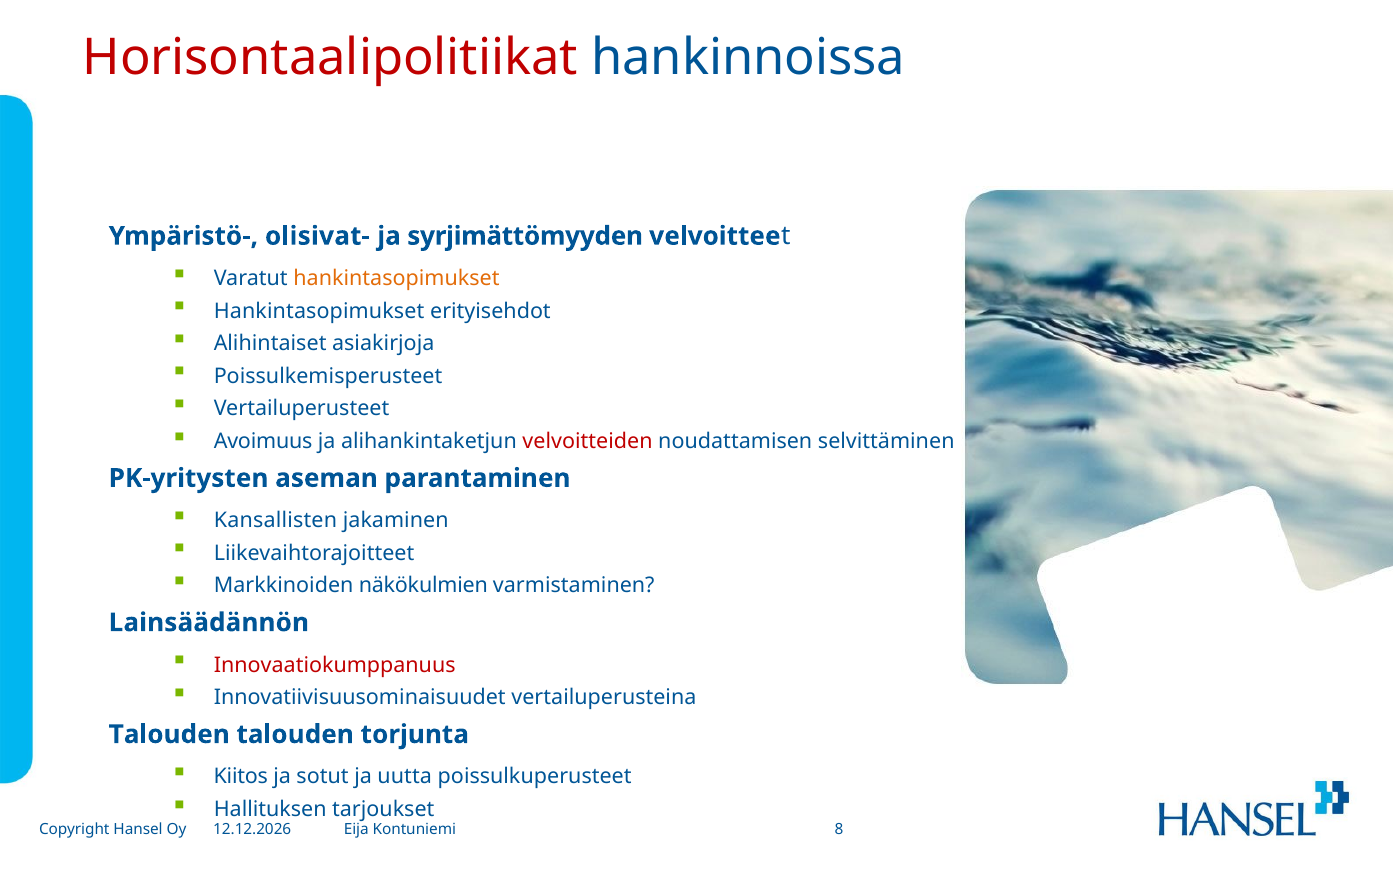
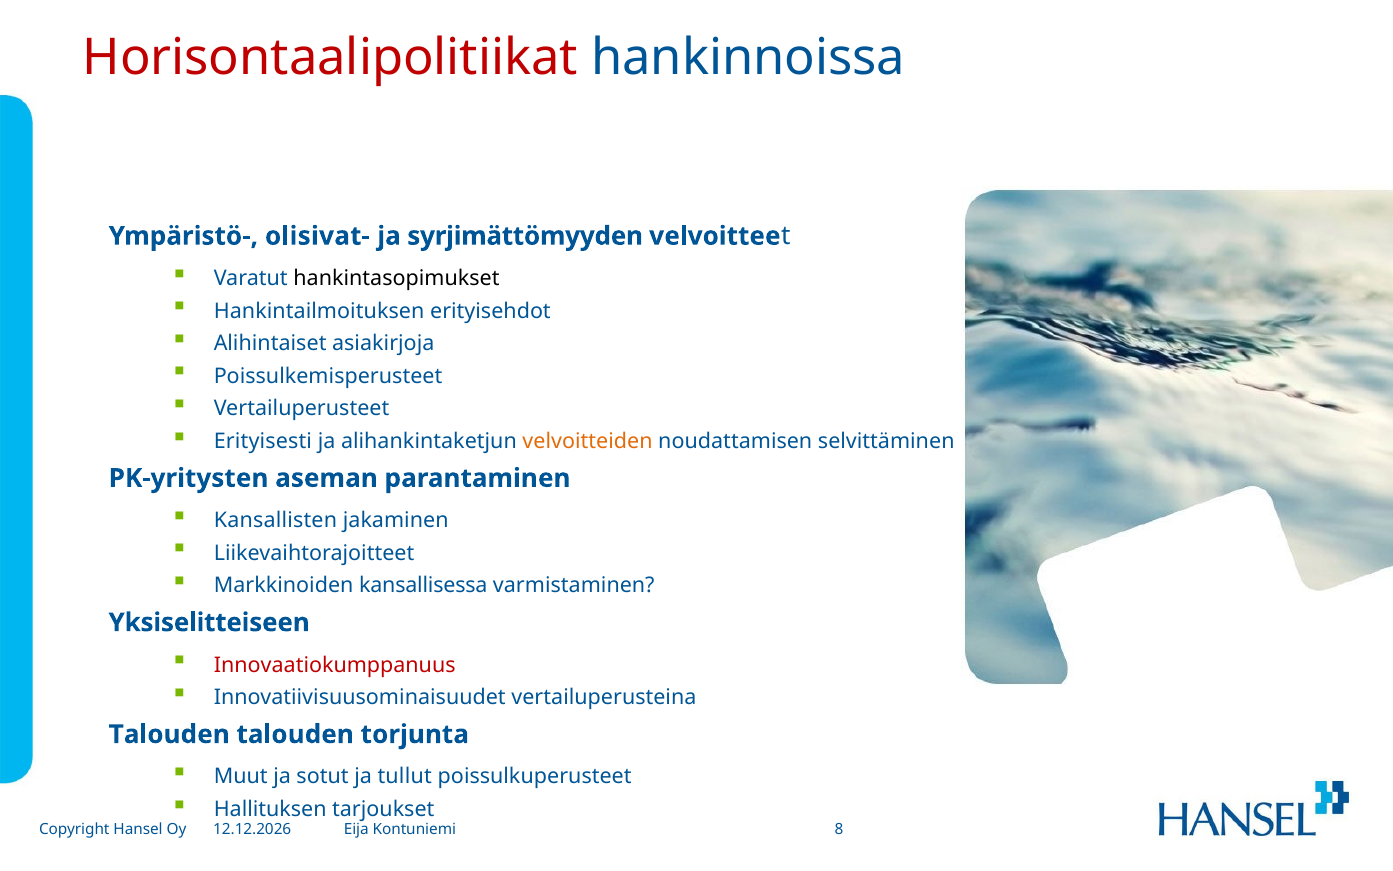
hankintasopimukset at (396, 278) colour: orange -> black
Hankintasopimukset at (319, 311): Hankintasopimukset -> Hankintailmoituksen
Avoimuus: Avoimuus -> Erityisesti
velvoitteiden colour: red -> orange
näkökulmien: näkökulmien -> kansallisessa
Lainsäädännön: Lainsäädännön -> Yksiselitteiseen
Kiitos: Kiitos -> Muut
uutta: uutta -> tullut
